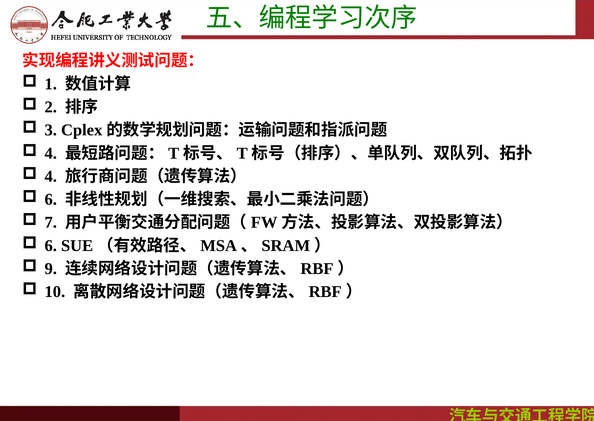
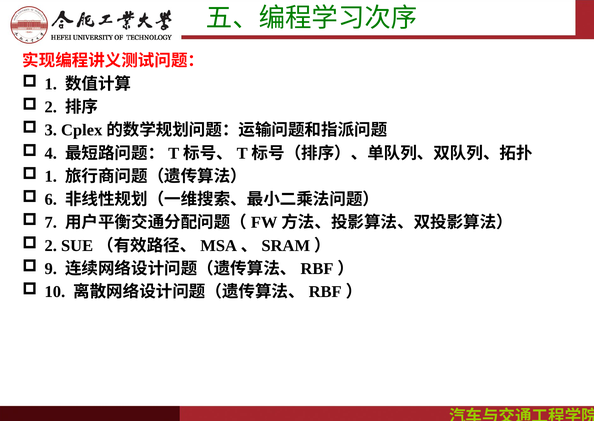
4 at (51, 176): 4 -> 1
6 at (51, 246): 6 -> 2
